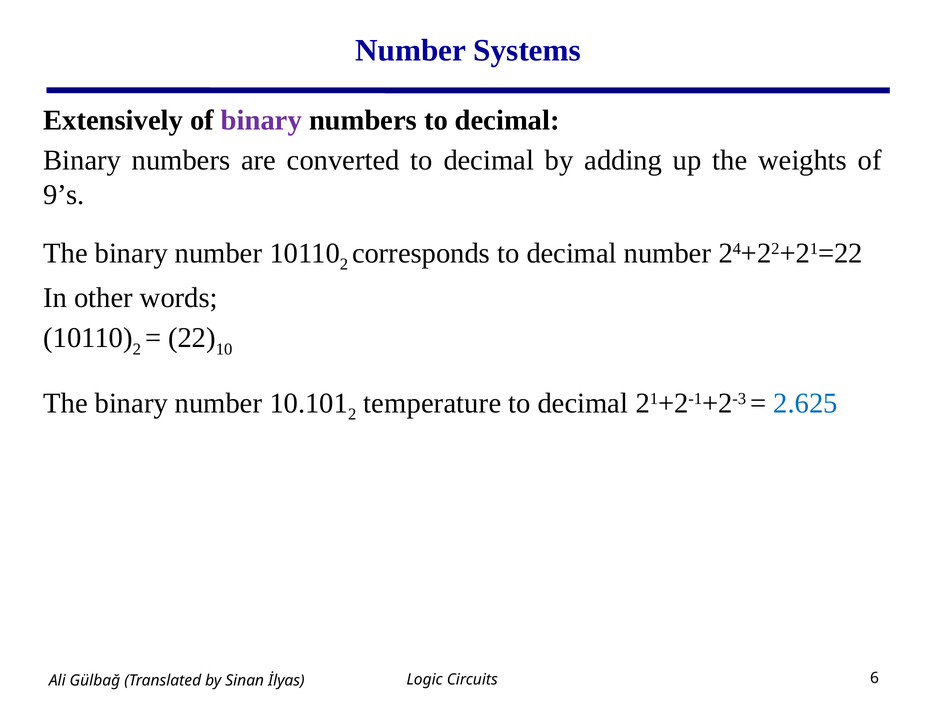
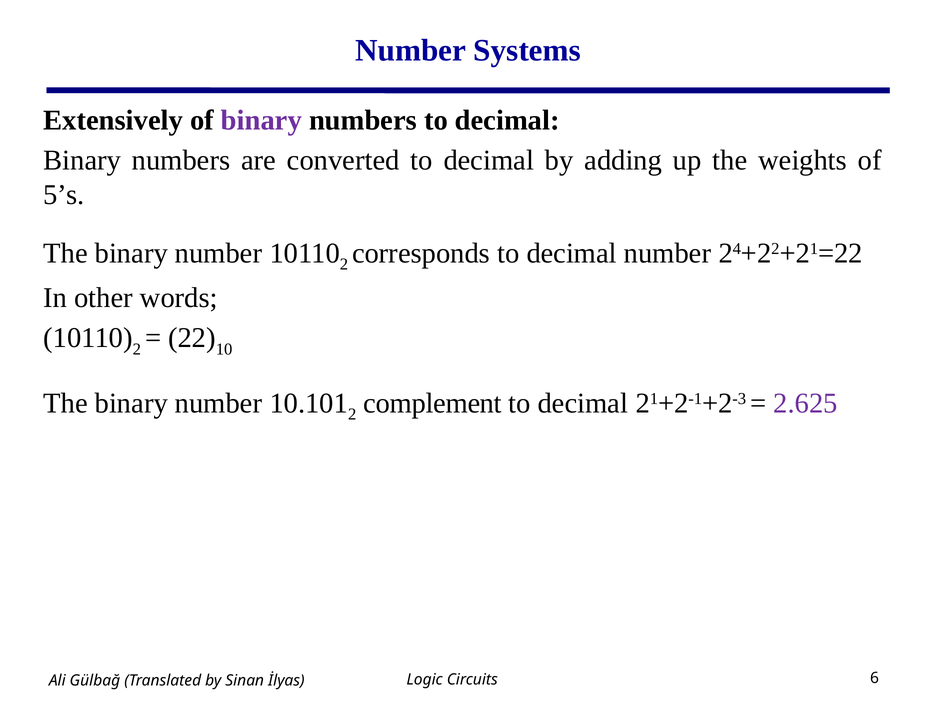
9’s: 9’s -> 5’s
temperature: temperature -> complement
2.625 colour: blue -> purple
